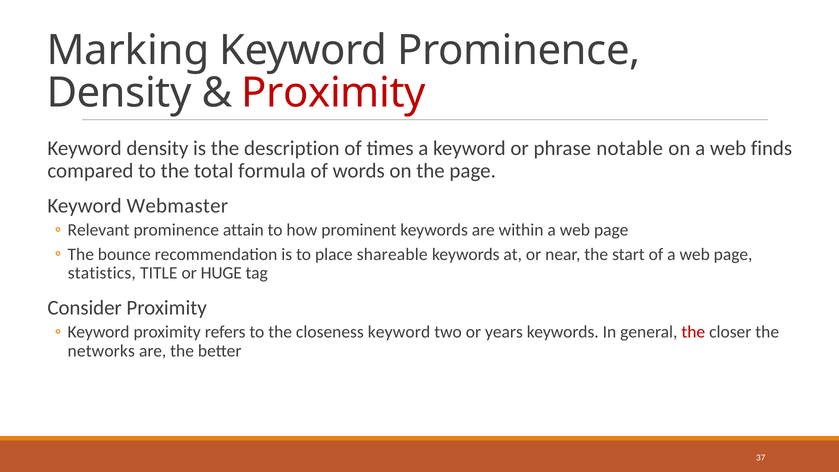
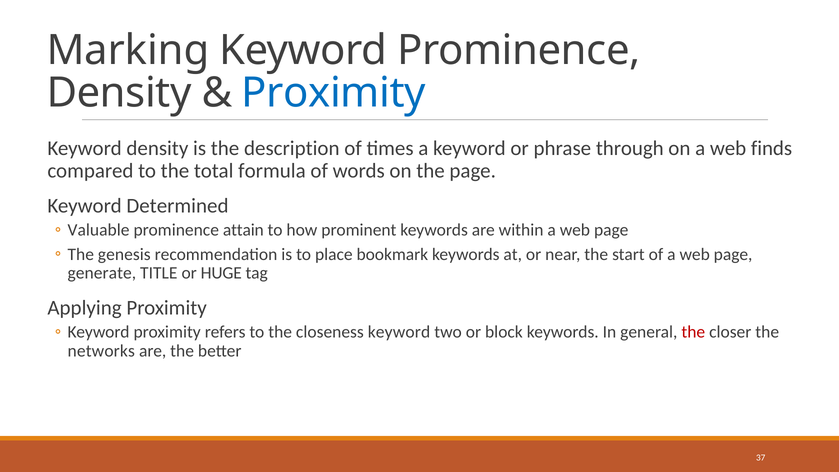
Proximity at (334, 93) colour: red -> blue
notable: notable -> through
Webmaster: Webmaster -> Determined
Relevant: Relevant -> Valuable
bounce: bounce -> genesis
shareable: shareable -> bookmark
statistics: statistics -> generate
Consider: Consider -> Applying
years: years -> block
